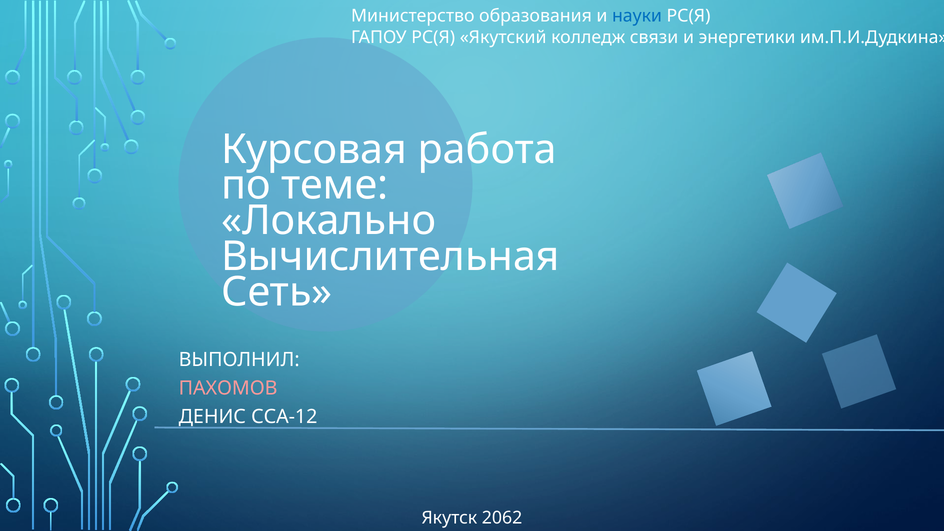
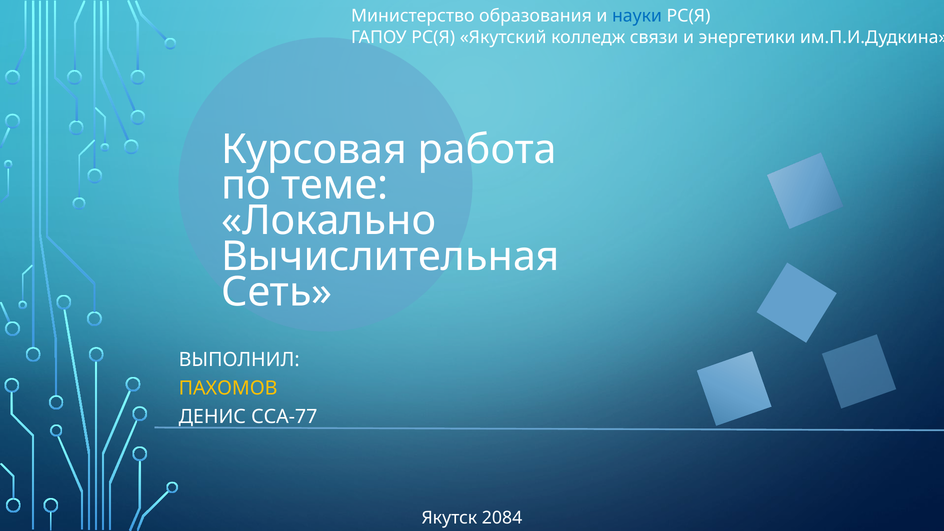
ПАХОМОВ colour: pink -> yellow
ССА-12: ССА-12 -> ССА-77
2062: 2062 -> 2084
